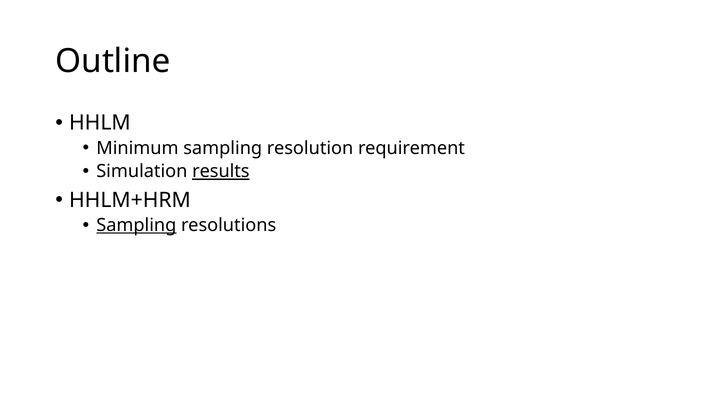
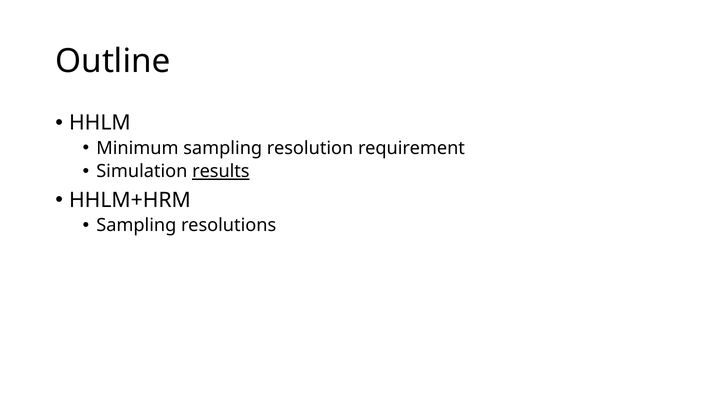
Sampling at (136, 225) underline: present -> none
